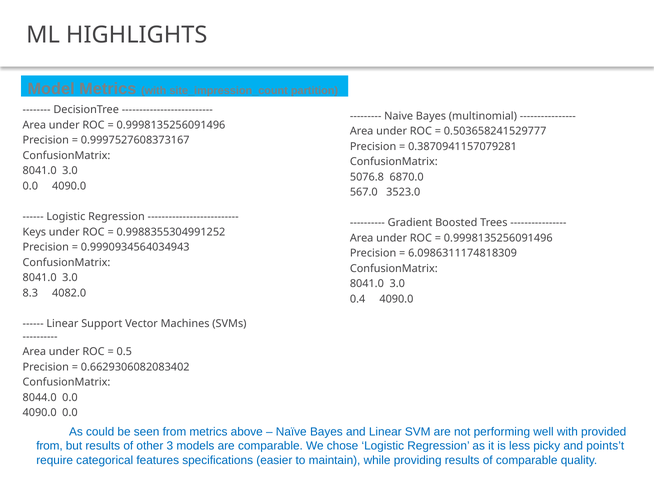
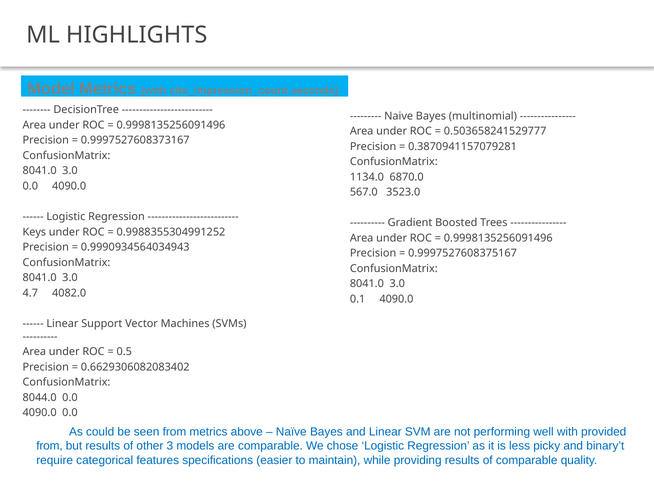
partition: partition -> seconds
5076.8: 5076.8 -> 1134.0
6.0986311174818309: 6.0986311174818309 -> 0.9997527608375167
8.3: 8.3 -> 4.7
0.4: 0.4 -> 0.1
points’t: points’t -> binary’t
